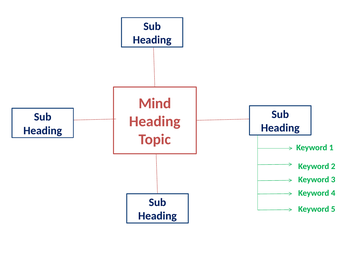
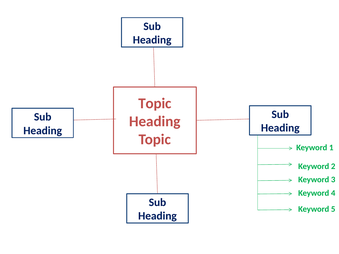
Mind at (155, 103): Mind -> Topic
